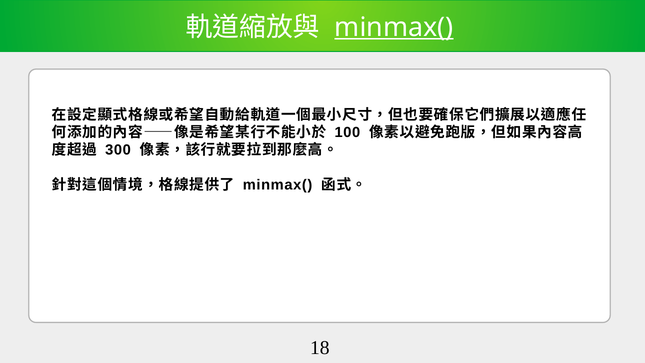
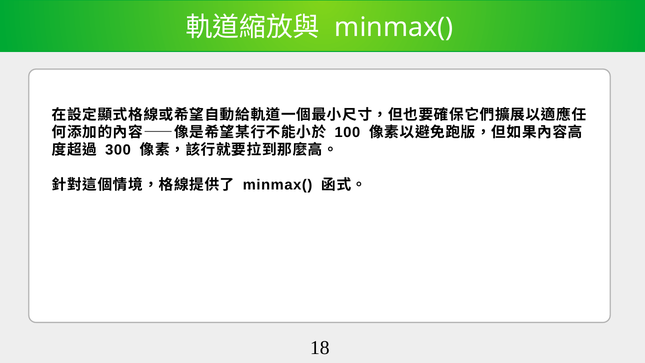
minmax( at (394, 27) underline: present -> none
